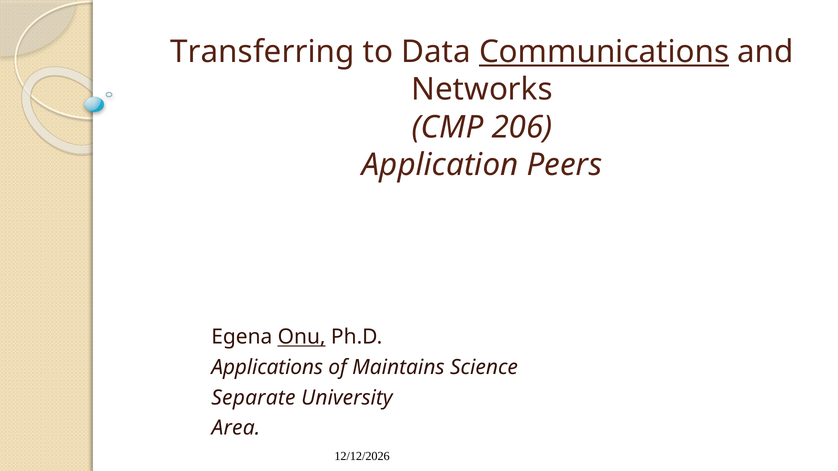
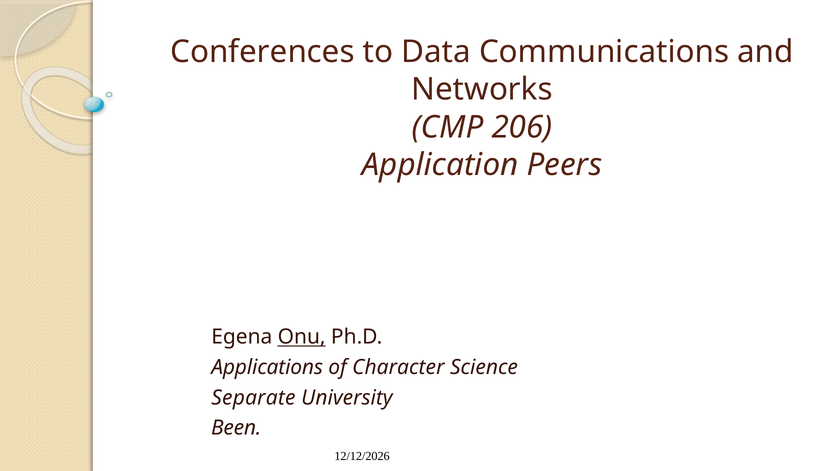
Transferring: Transferring -> Conferences
Communications underline: present -> none
Maintains: Maintains -> Character
Area: Area -> Been
